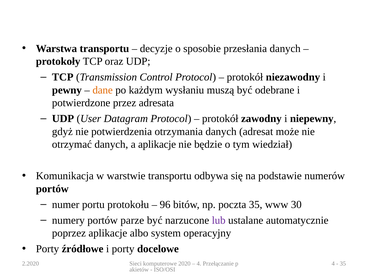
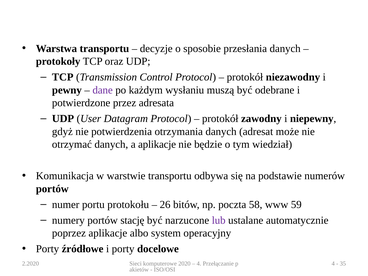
dane colour: orange -> purple
96: 96 -> 26
poczta 35: 35 -> 58
30: 30 -> 59
parze: parze -> stację
